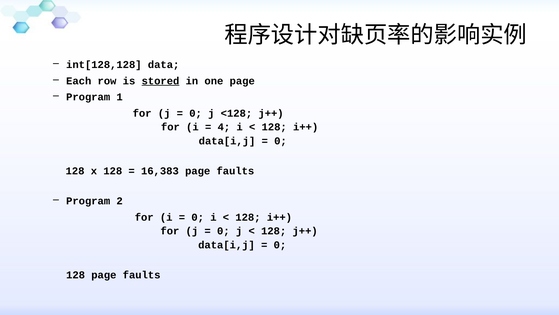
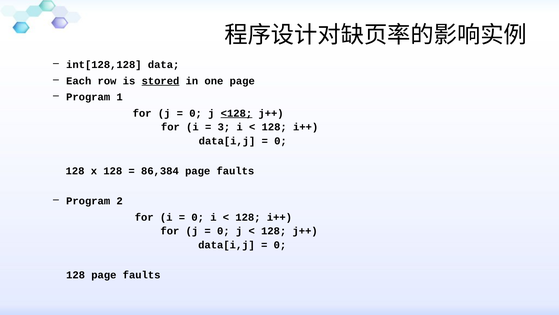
<128 underline: none -> present
4: 4 -> 3
16,383: 16,383 -> 86,384
